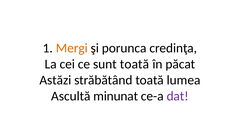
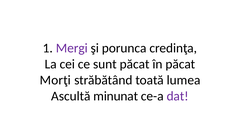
Mergi colour: orange -> purple
sunt toată: toată -> păcat
Astăzi: Astăzi -> Morţi
